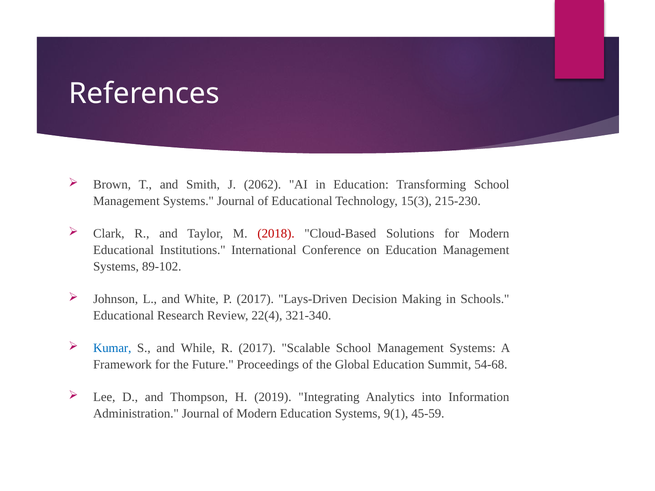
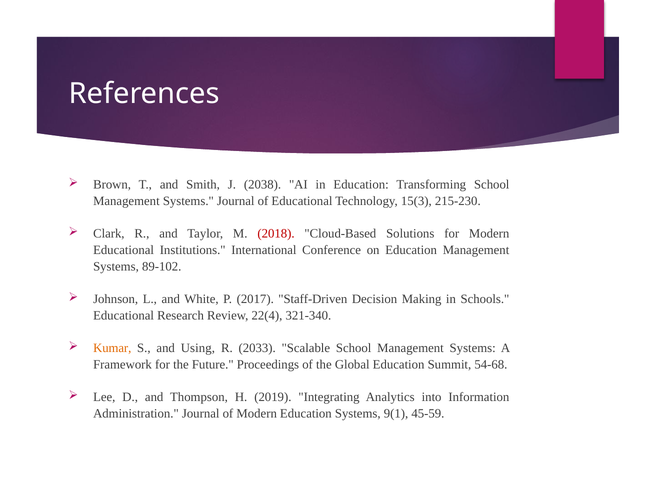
2062: 2062 -> 2038
Lays-Driven: Lays-Driven -> Staff-Driven
Kumar colour: blue -> orange
While: While -> Using
R 2017: 2017 -> 2033
